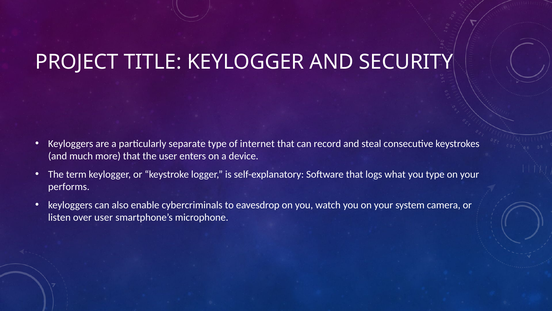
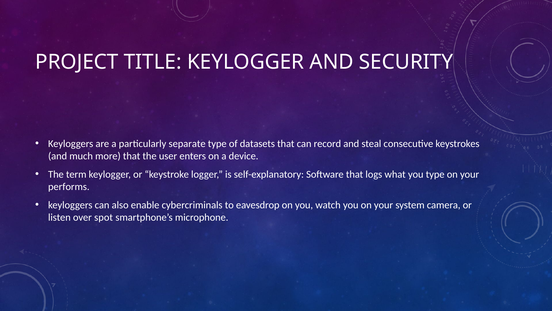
internet: internet -> datasets
over user: user -> spot
